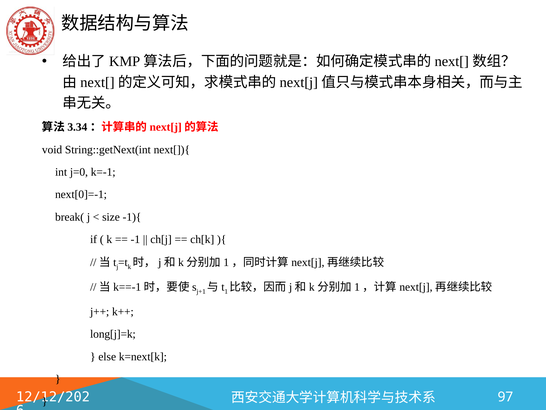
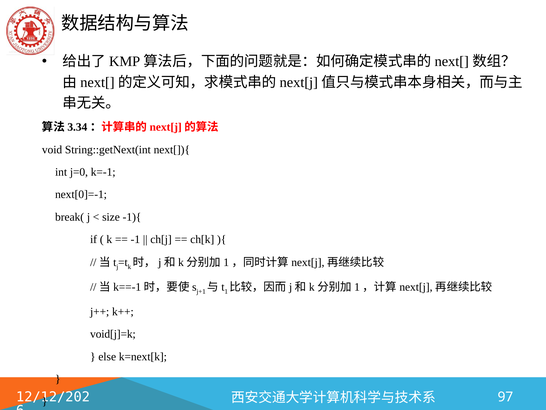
long[j]=k: long[j]=k -> void[j]=k
